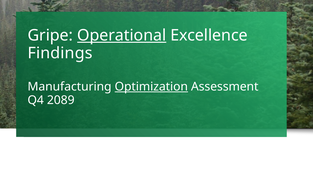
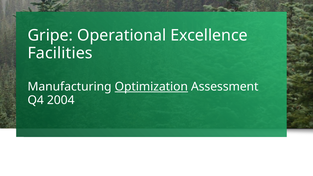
Operational underline: present -> none
Findings: Findings -> Facilities
2089: 2089 -> 2004
